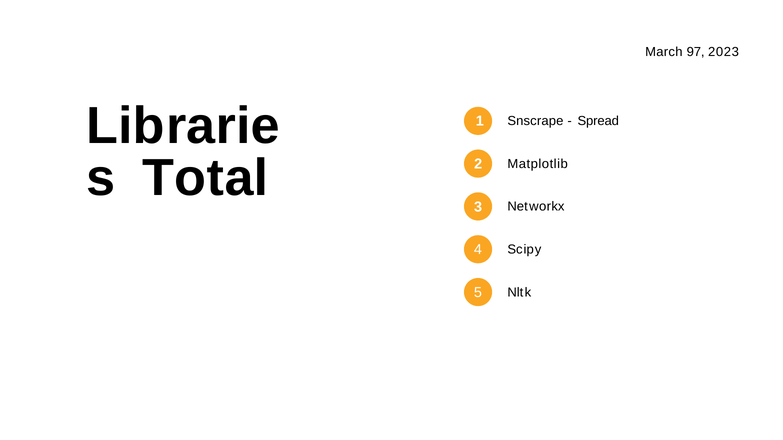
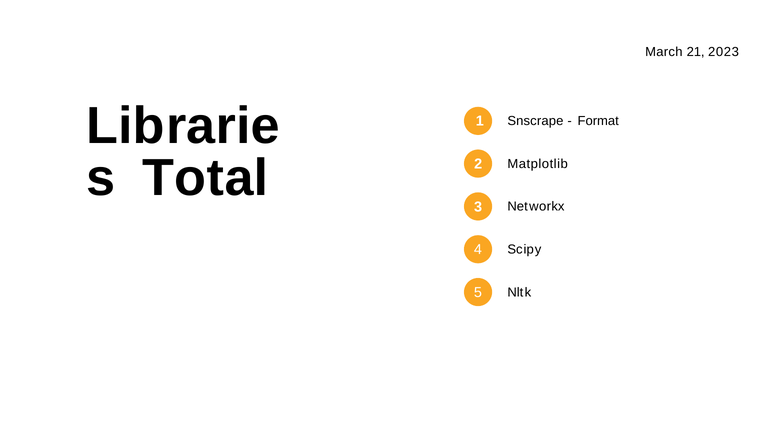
97: 97 -> 21
Spread: Spread -> Format
